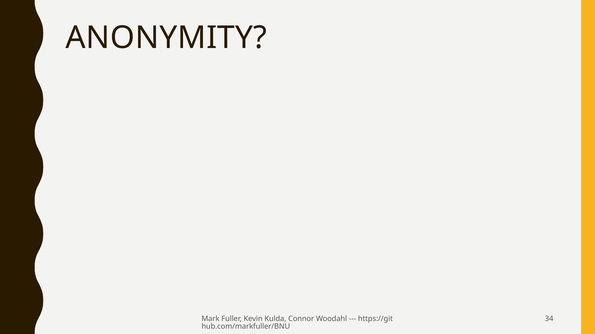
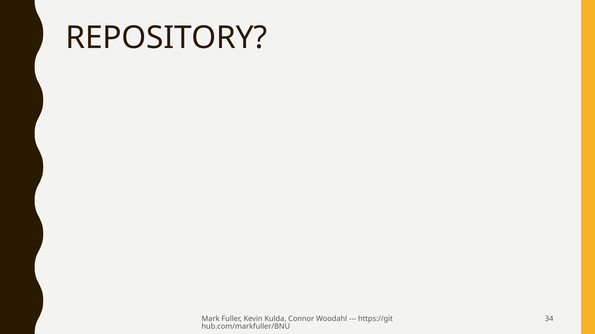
ANONYMITY: ANONYMITY -> REPOSITORY
